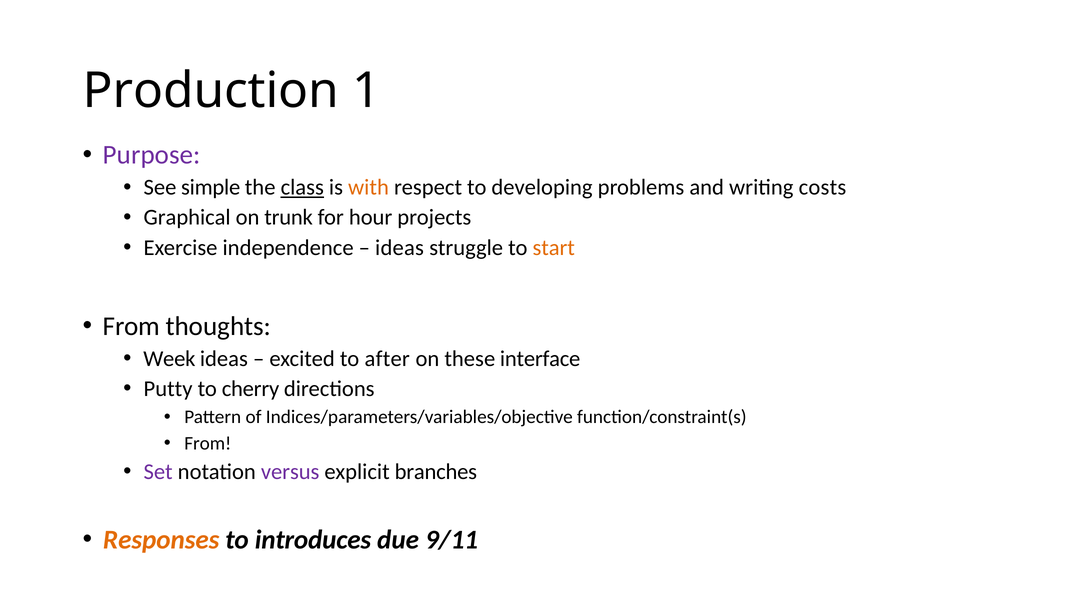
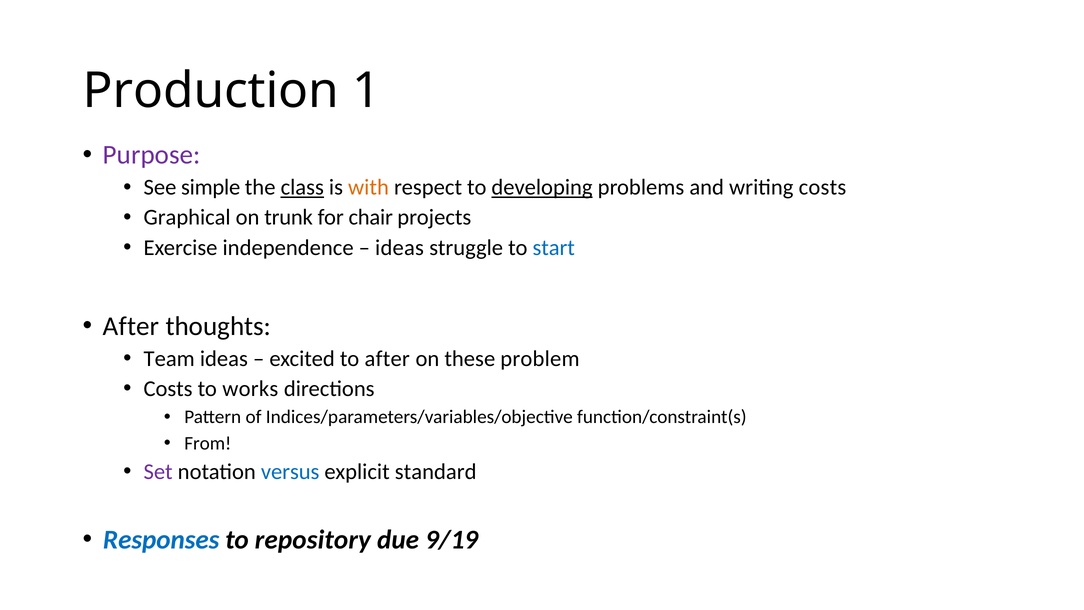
developing underline: none -> present
hour: hour -> chair
start colour: orange -> blue
From at (131, 326): From -> After
Week: Week -> Team
interface: interface -> problem
Putty at (168, 389): Putty -> Costs
cherry: cherry -> works
versus colour: purple -> blue
branches: branches -> standard
Responses colour: orange -> blue
introduces: introduces -> repository
9/11: 9/11 -> 9/19
